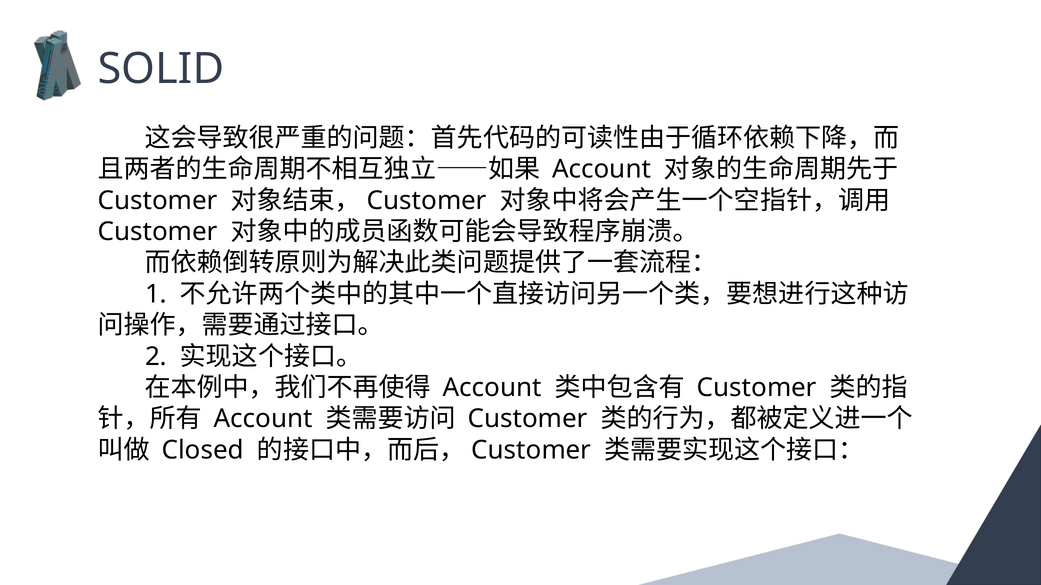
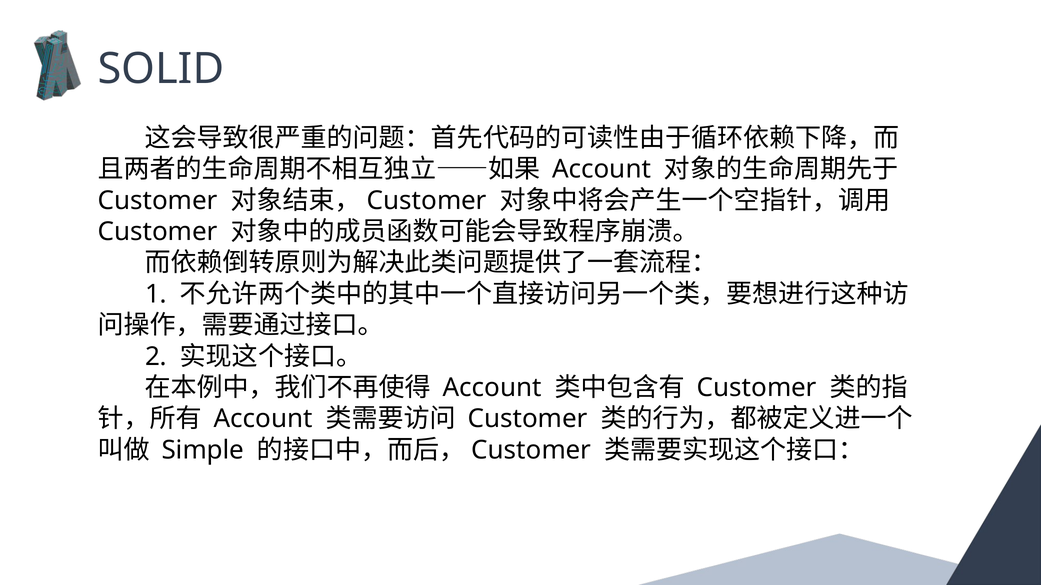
Closed: Closed -> Simple
